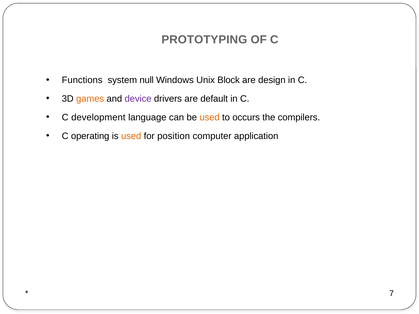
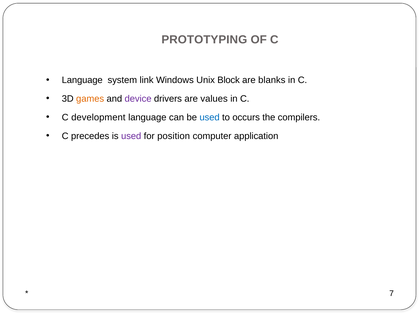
Functions at (82, 80): Functions -> Language
null: null -> link
design: design -> blanks
default: default -> values
used at (210, 117) colour: orange -> blue
operating: operating -> precedes
used at (131, 136) colour: orange -> purple
